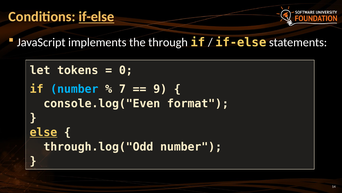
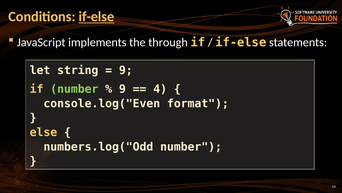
tokens: tokens -> string
0 at (126, 70): 0 -> 9
number at (74, 89) colour: light blue -> light green
7 at (122, 89): 7 -> 9
9: 9 -> 4
else underline: present -> none
through.log("Odd: through.log("Odd -> numbers.log("Odd
